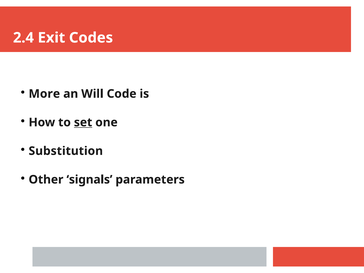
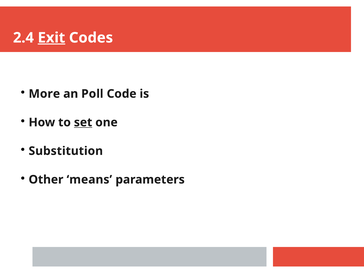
Exit underline: none -> present
Will: Will -> Poll
signals: signals -> means
